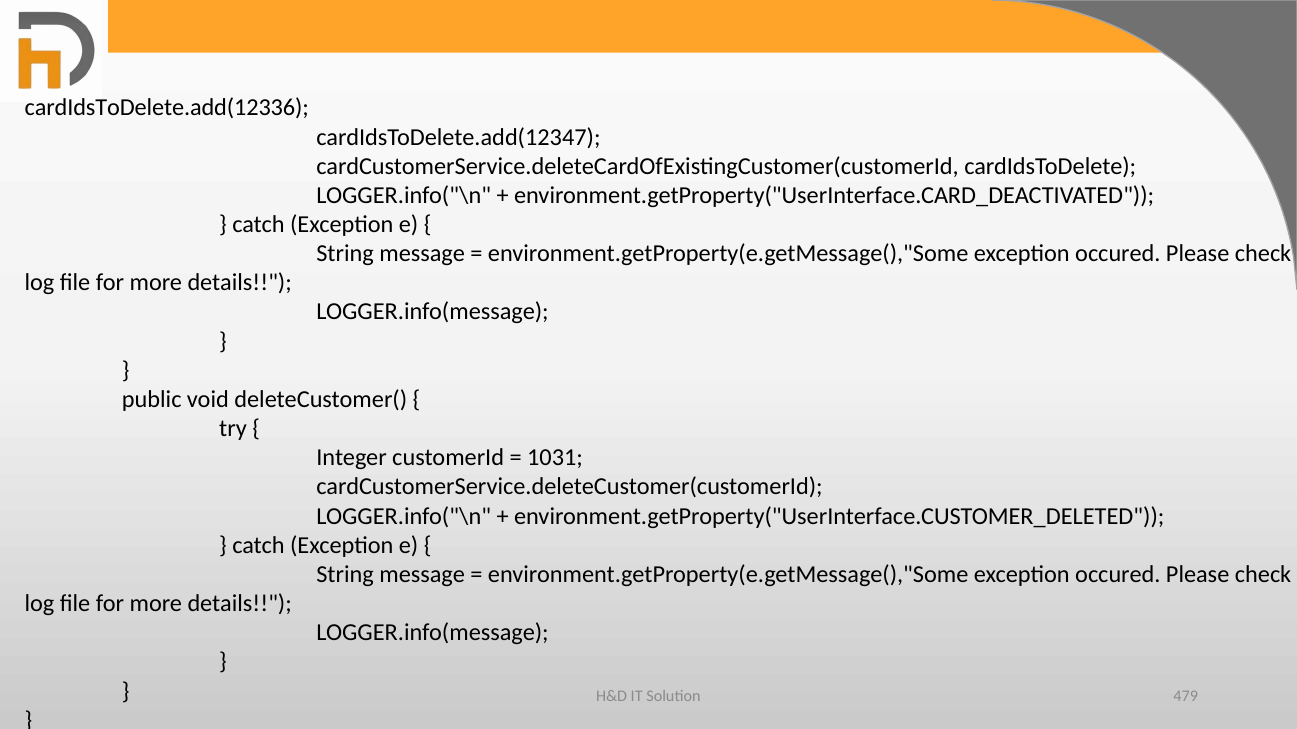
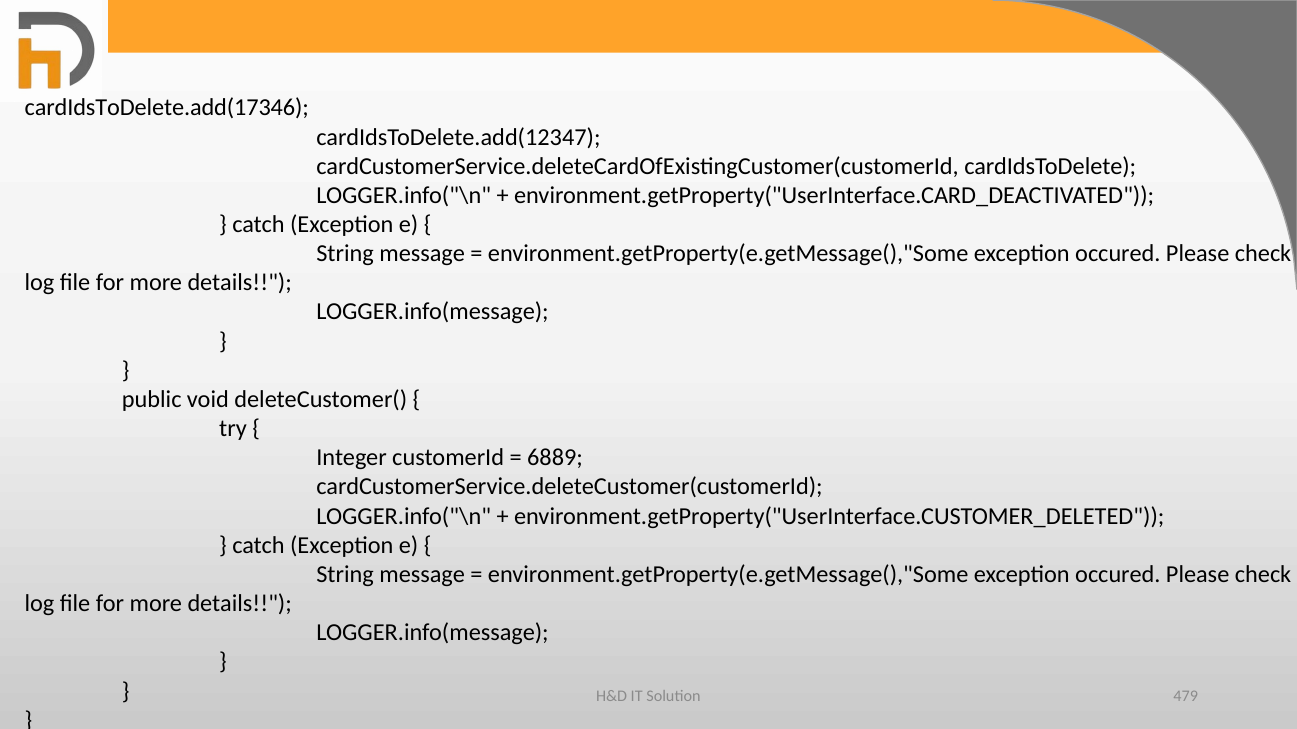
cardIdsToDelete.add(12336: cardIdsToDelete.add(12336 -> cardIdsToDelete.add(17346
1031: 1031 -> 6889
